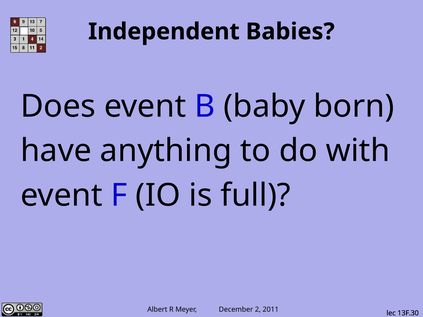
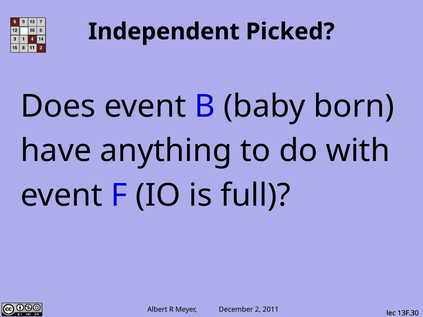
Babies: Babies -> Picked
